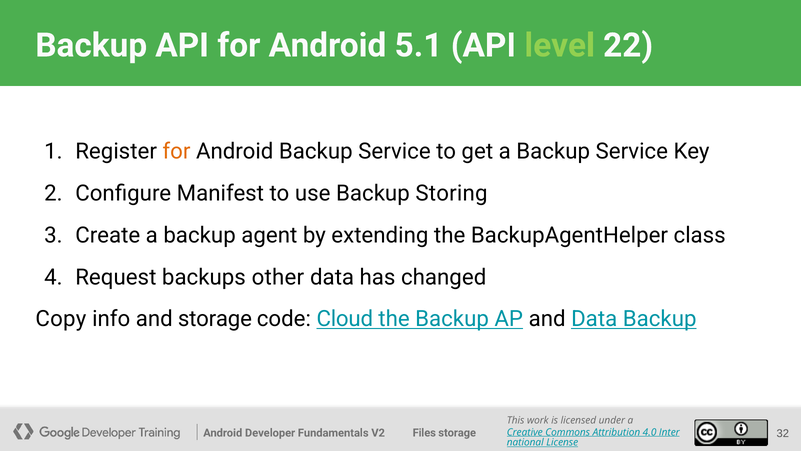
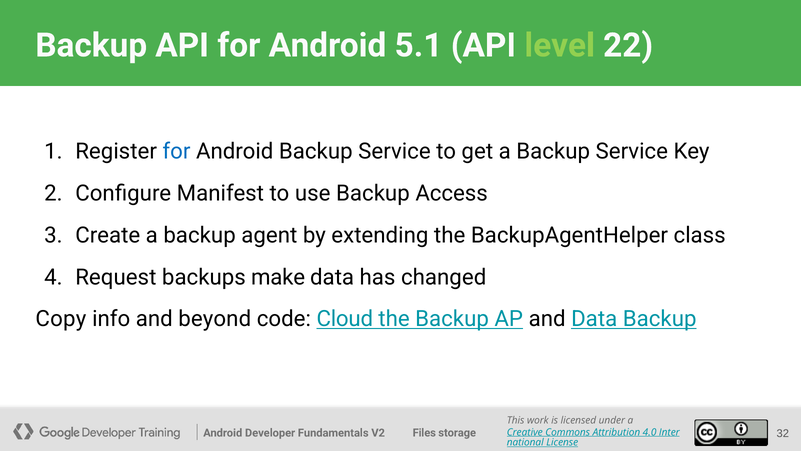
for at (176, 151) colour: orange -> blue
Storing: Storing -> Access
other: other -> make
and storage: storage -> beyond
